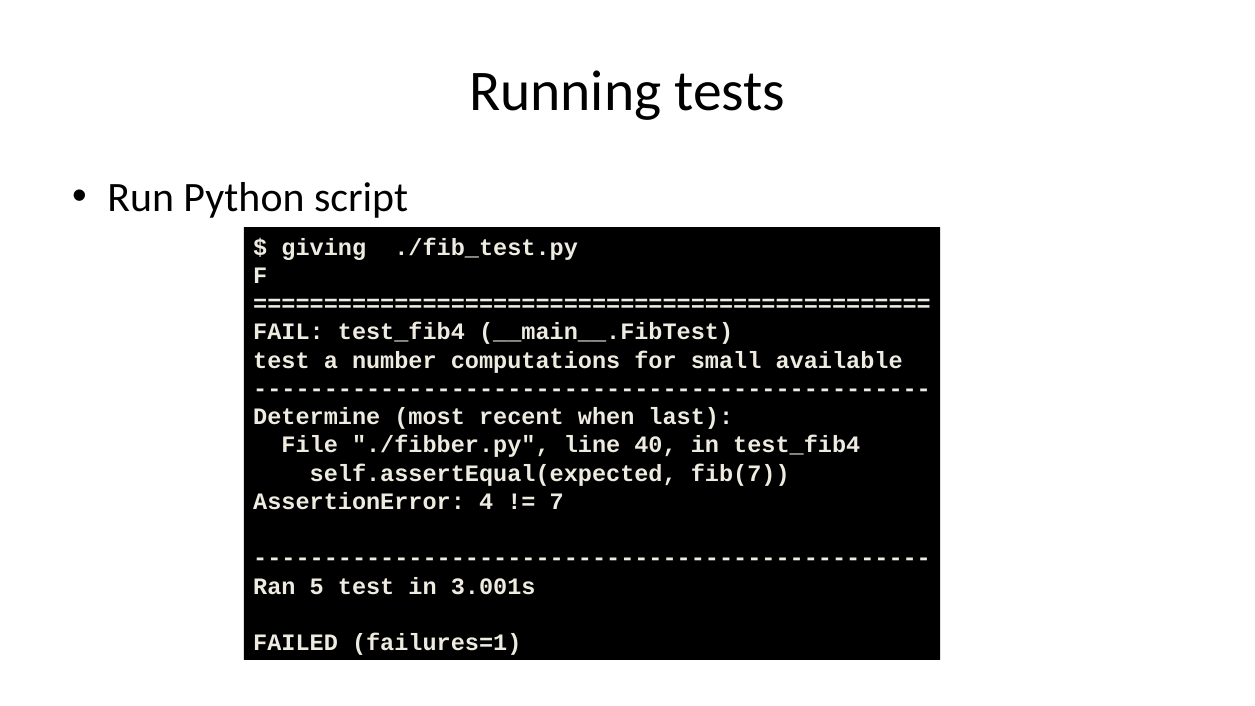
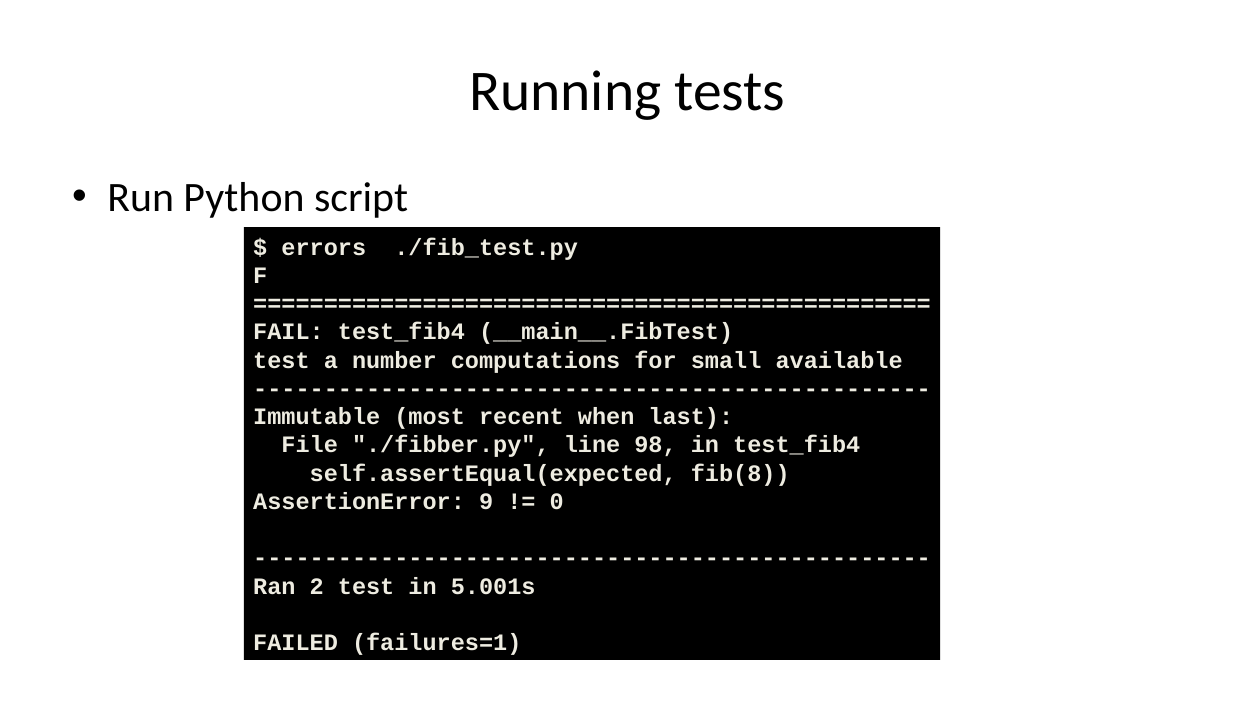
giving: giving -> errors
Determine: Determine -> Immutable
40: 40 -> 98
fib(7: fib(7 -> fib(8
4: 4 -> 9
7: 7 -> 0
5: 5 -> 2
3.001s: 3.001s -> 5.001s
